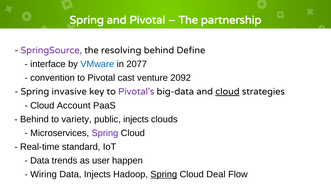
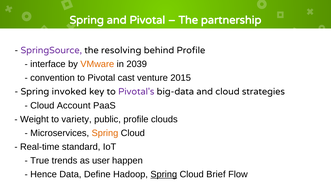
behind Define: Define -> Profile
VMware colour: blue -> orange
2077: 2077 -> 2039
2092: 2092 -> 2015
invasive: invasive -> invoked
cloud at (227, 92) underline: present -> none
Behind at (34, 119): Behind -> Weight
public injects: injects -> profile
Spring at (105, 133) colour: purple -> orange
Data at (40, 161): Data -> True
Wiring: Wiring -> Hence
Data Injects: Injects -> Define
Deal: Deal -> Brief
